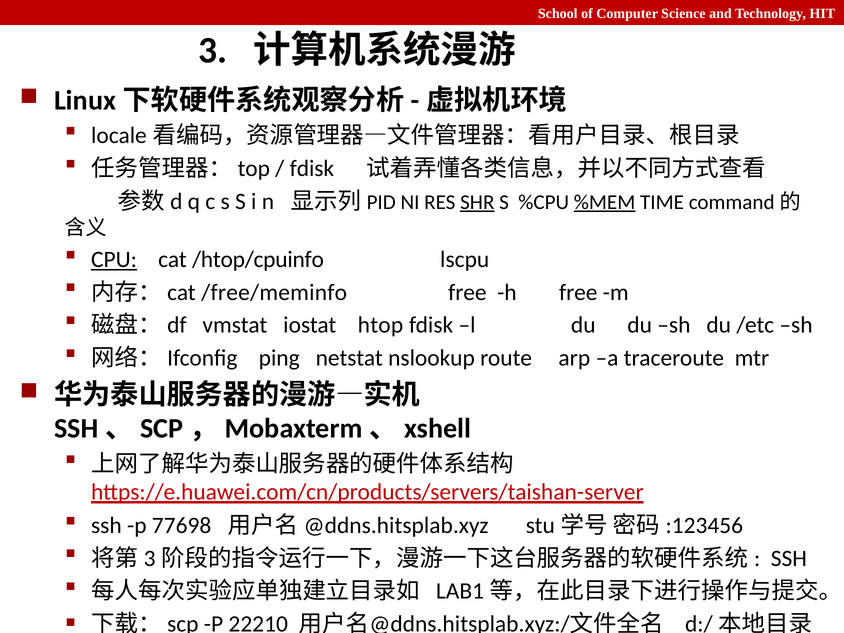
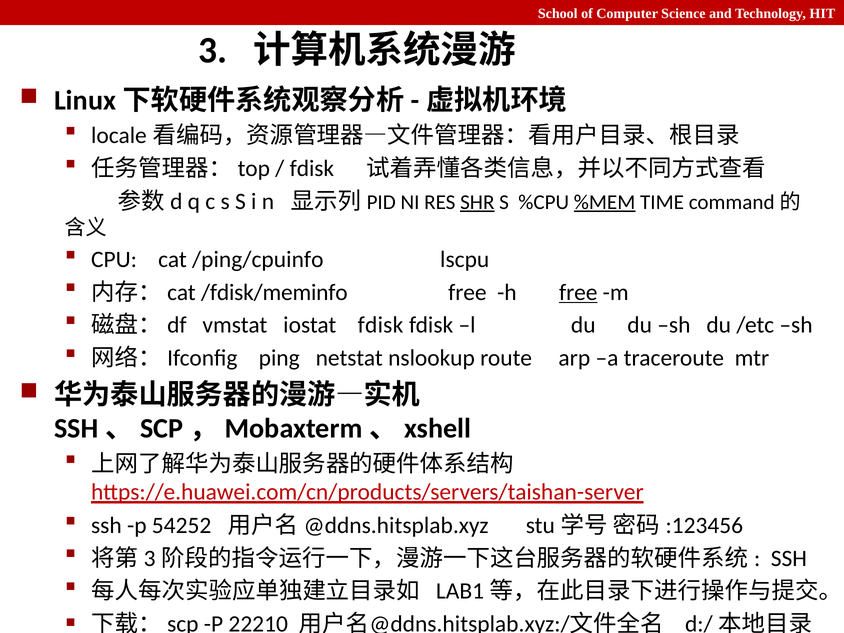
CPU underline: present -> none
/htop/cpuinfo: /htop/cpuinfo -> /ping/cpuinfo
/free/meminfo: /free/meminfo -> /fdisk/meminfo
free at (578, 292) underline: none -> present
iostat htop: htop -> fdisk
77698: 77698 -> 54252
